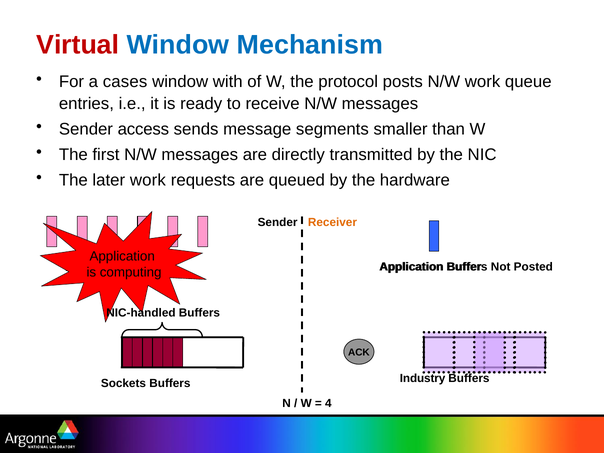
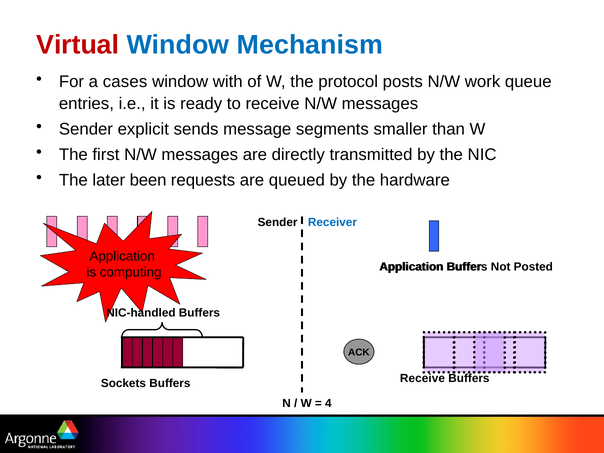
access: access -> explicit
later work: work -> been
Receiver colour: orange -> blue
Industry at (423, 378): Industry -> Receive
